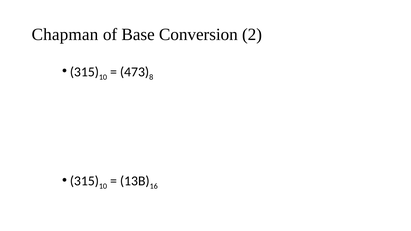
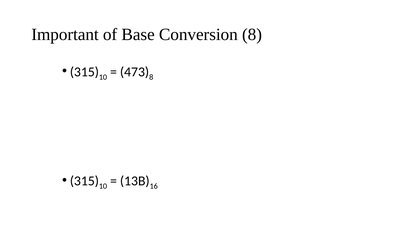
Chapman: Chapman -> Important
Conversion 2: 2 -> 8
